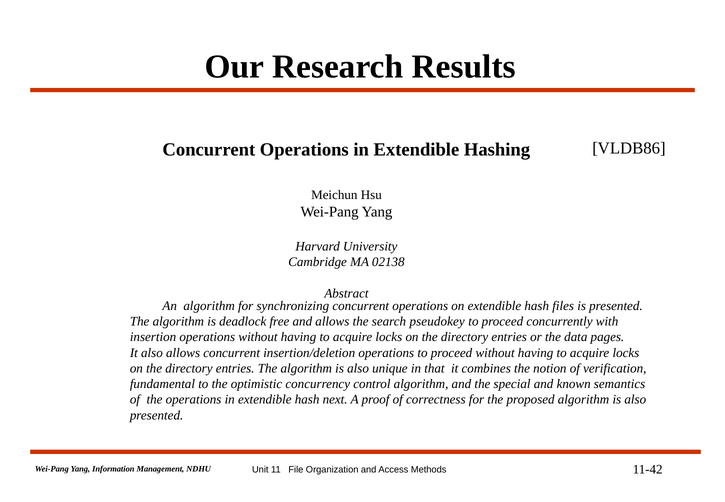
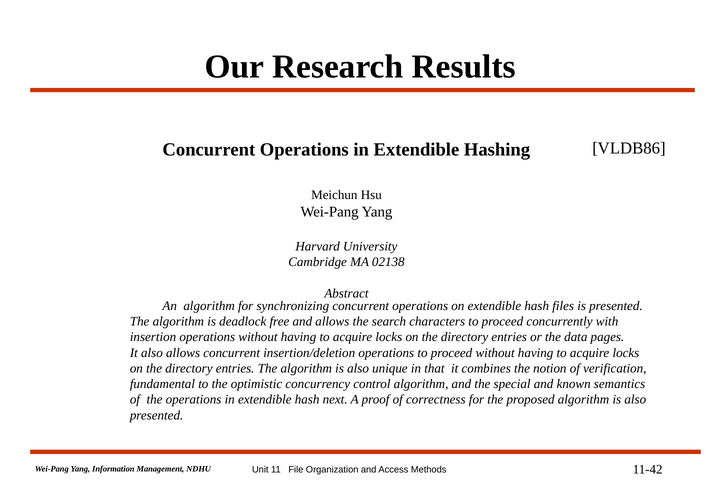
pseudokey: pseudokey -> characters
